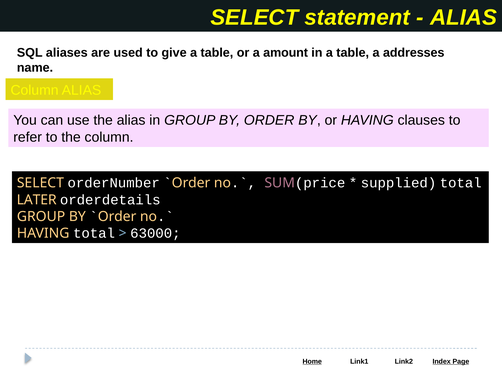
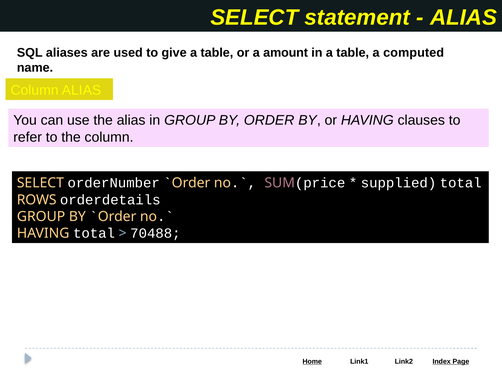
addresses: addresses -> computed
LATER: LATER -> ROWS
63000: 63000 -> 70488
